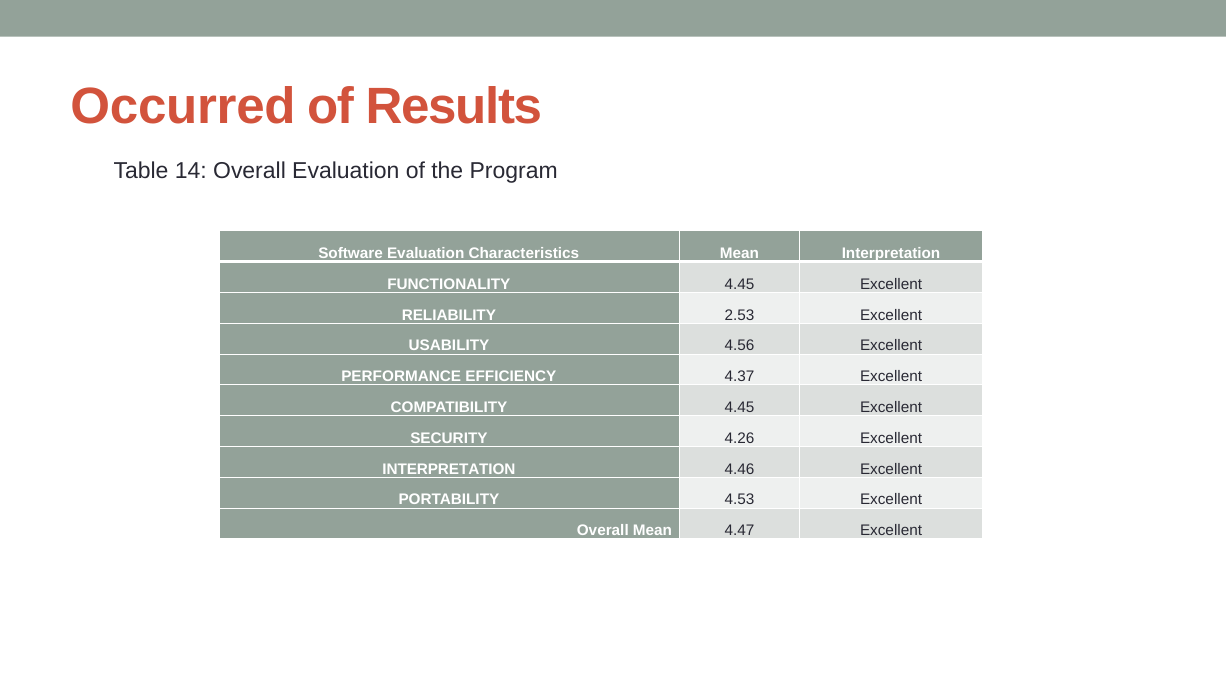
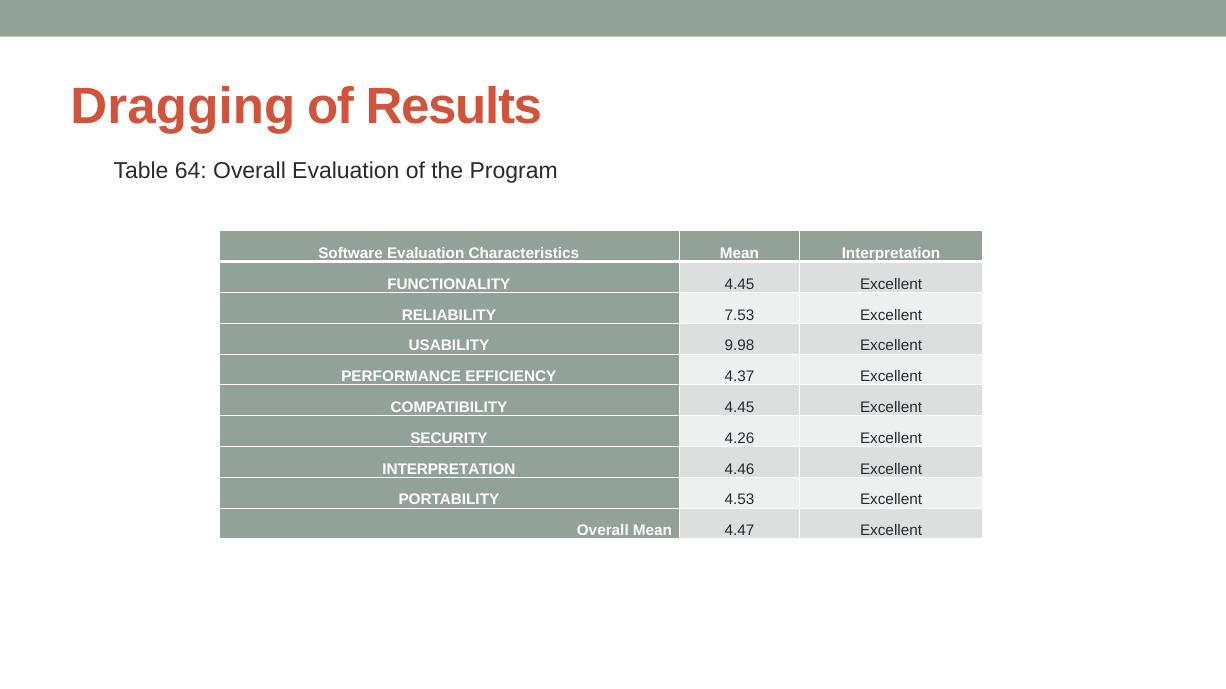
Occurred: Occurred -> Dragging
14: 14 -> 64
2.53: 2.53 -> 7.53
4.56: 4.56 -> 9.98
